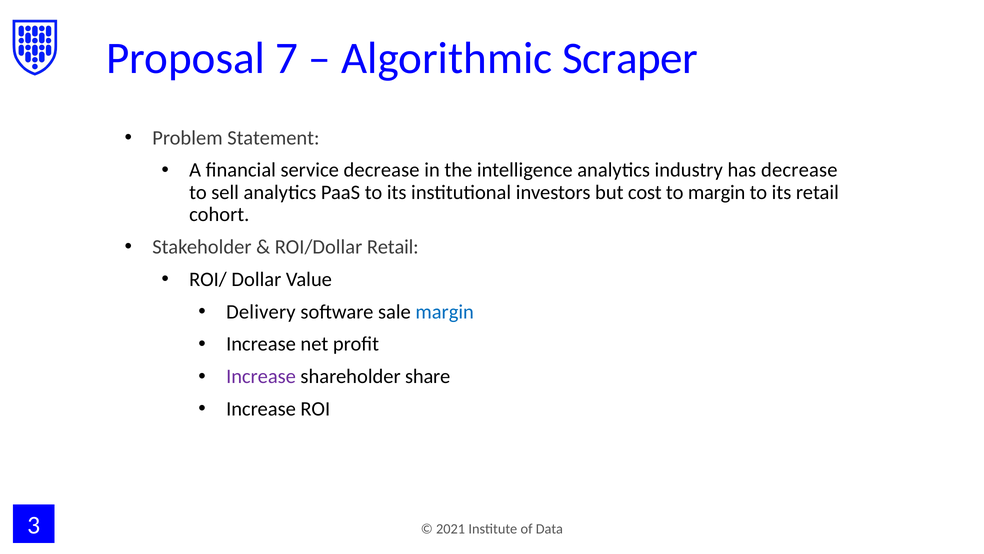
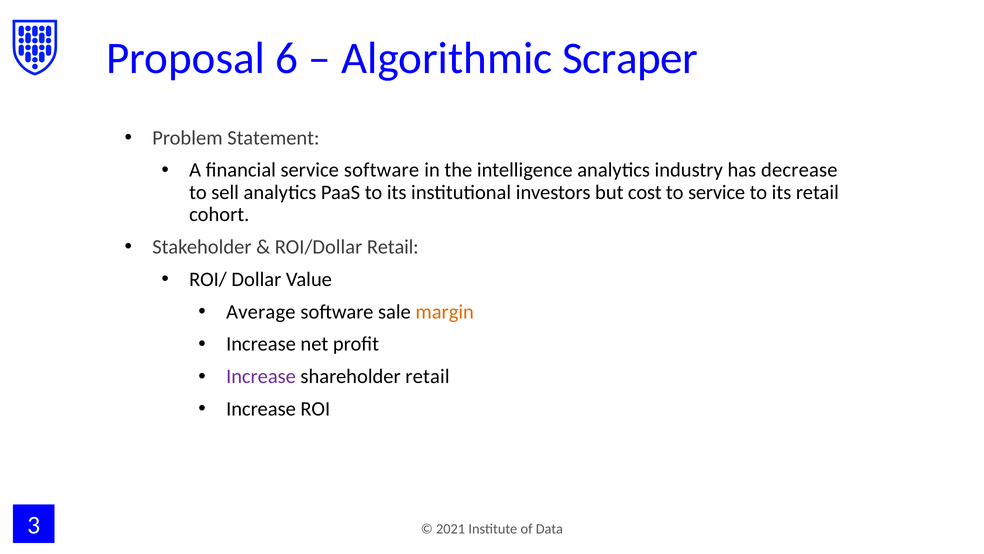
7: 7 -> 6
service decrease: decrease -> software
to margin: margin -> service
Delivery: Delivery -> Average
margin at (445, 311) colour: blue -> orange
shareholder share: share -> retail
